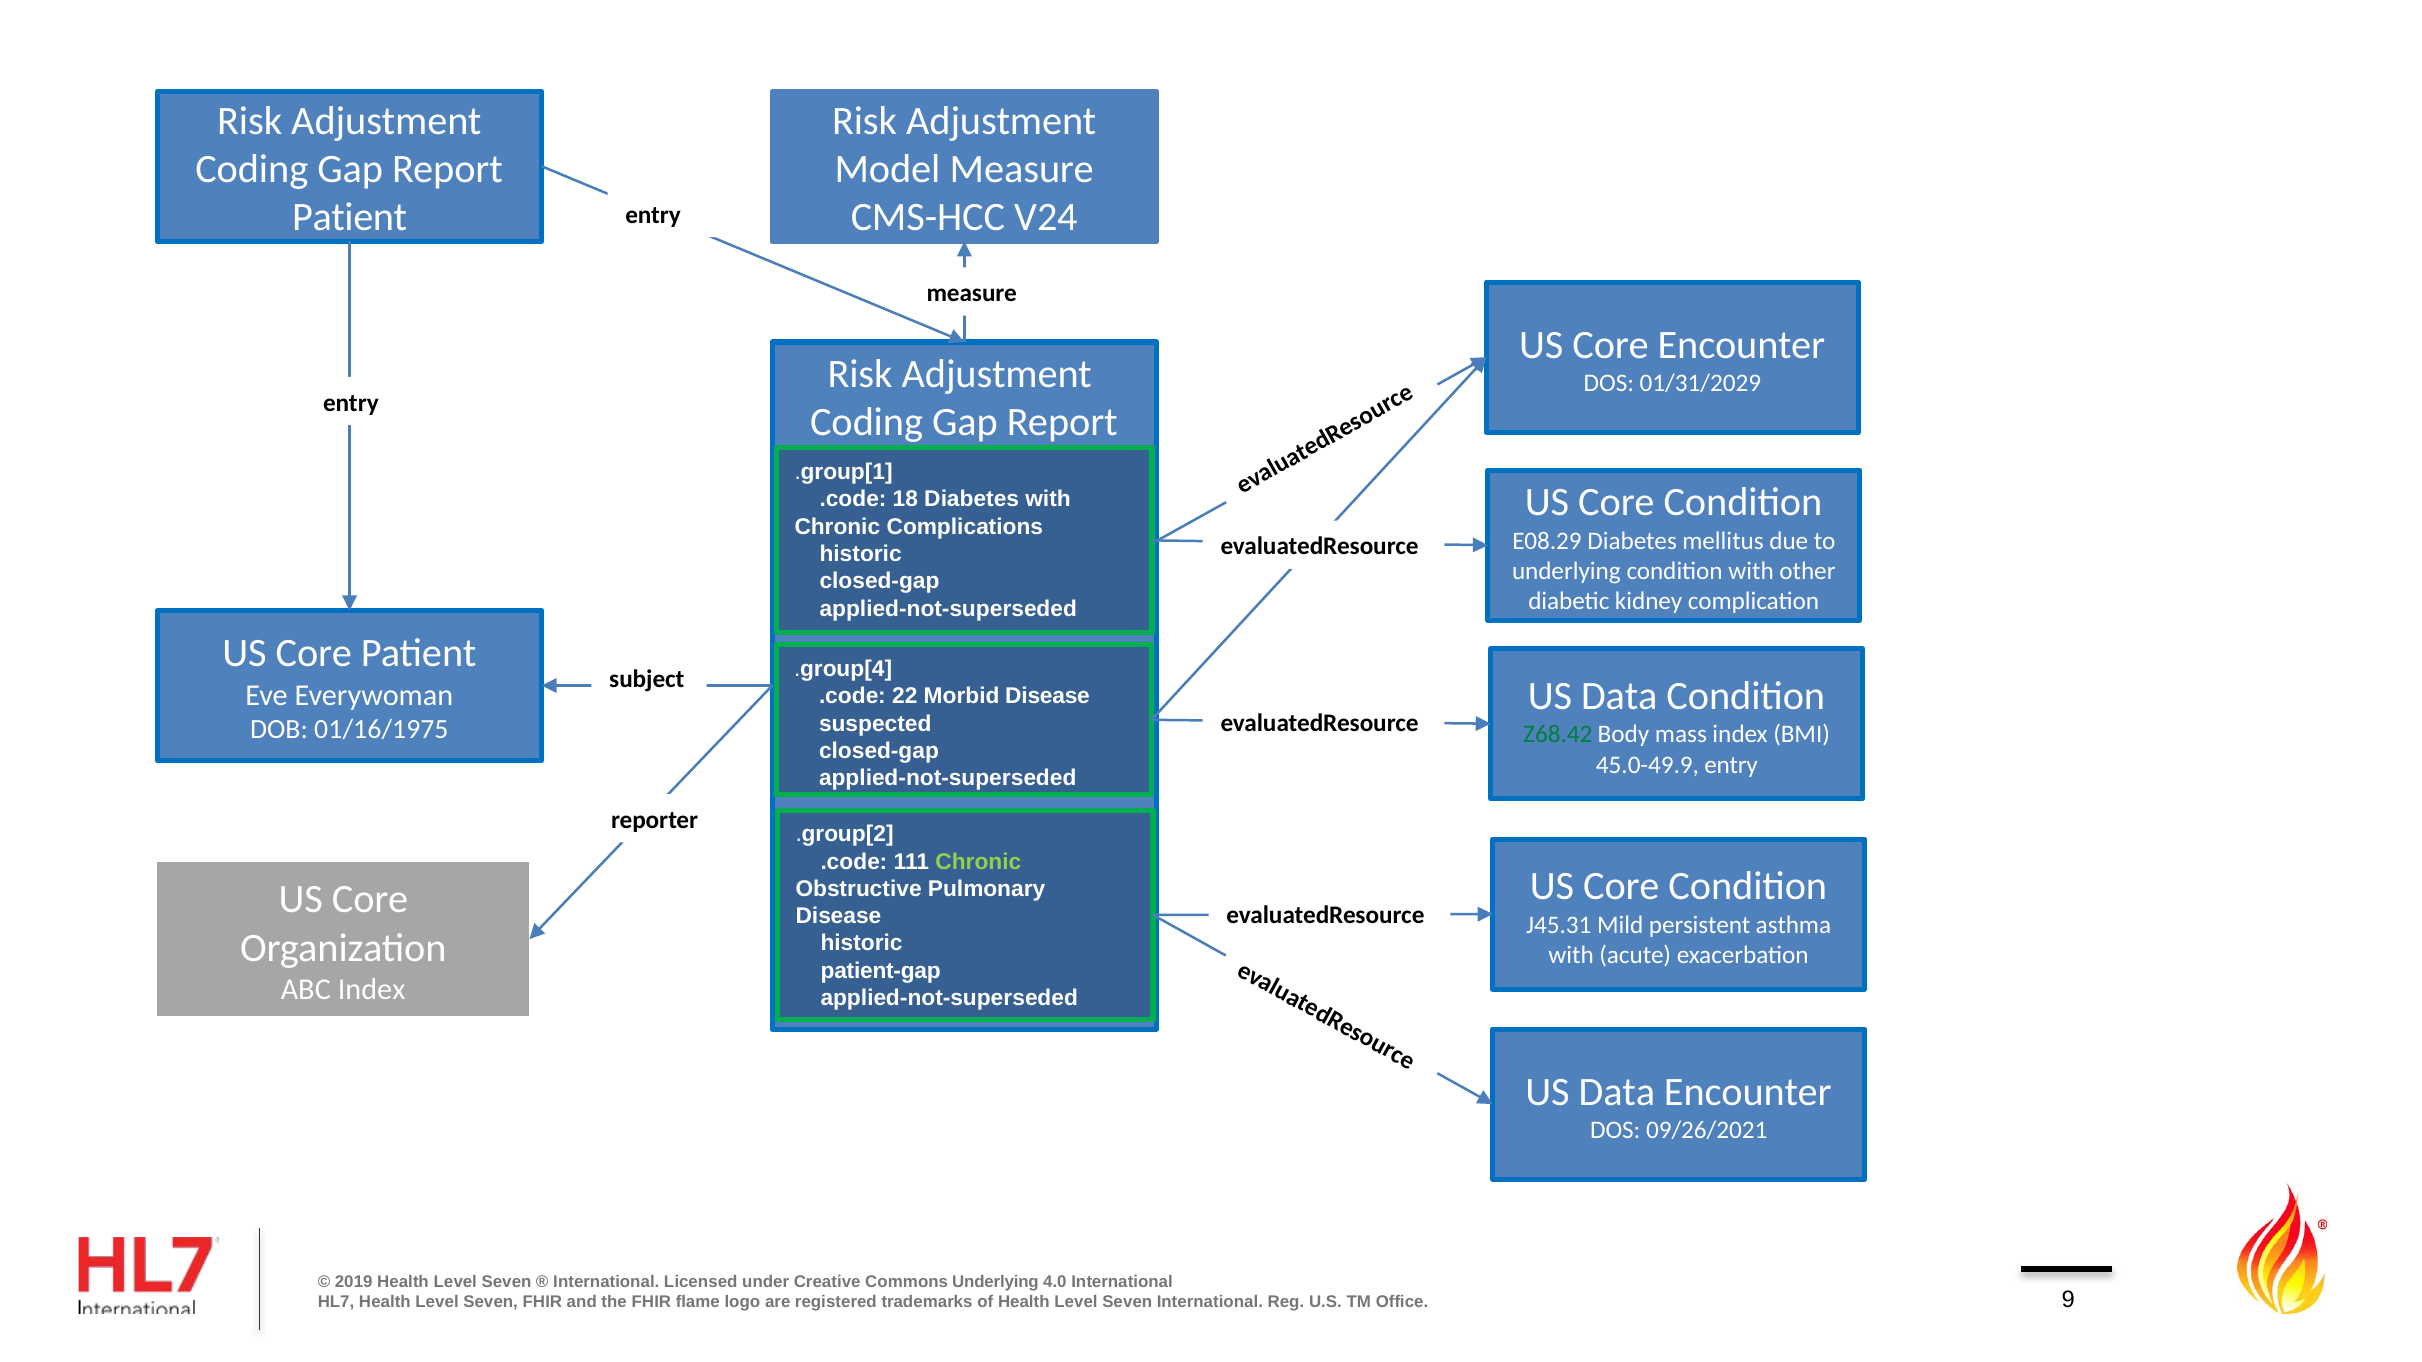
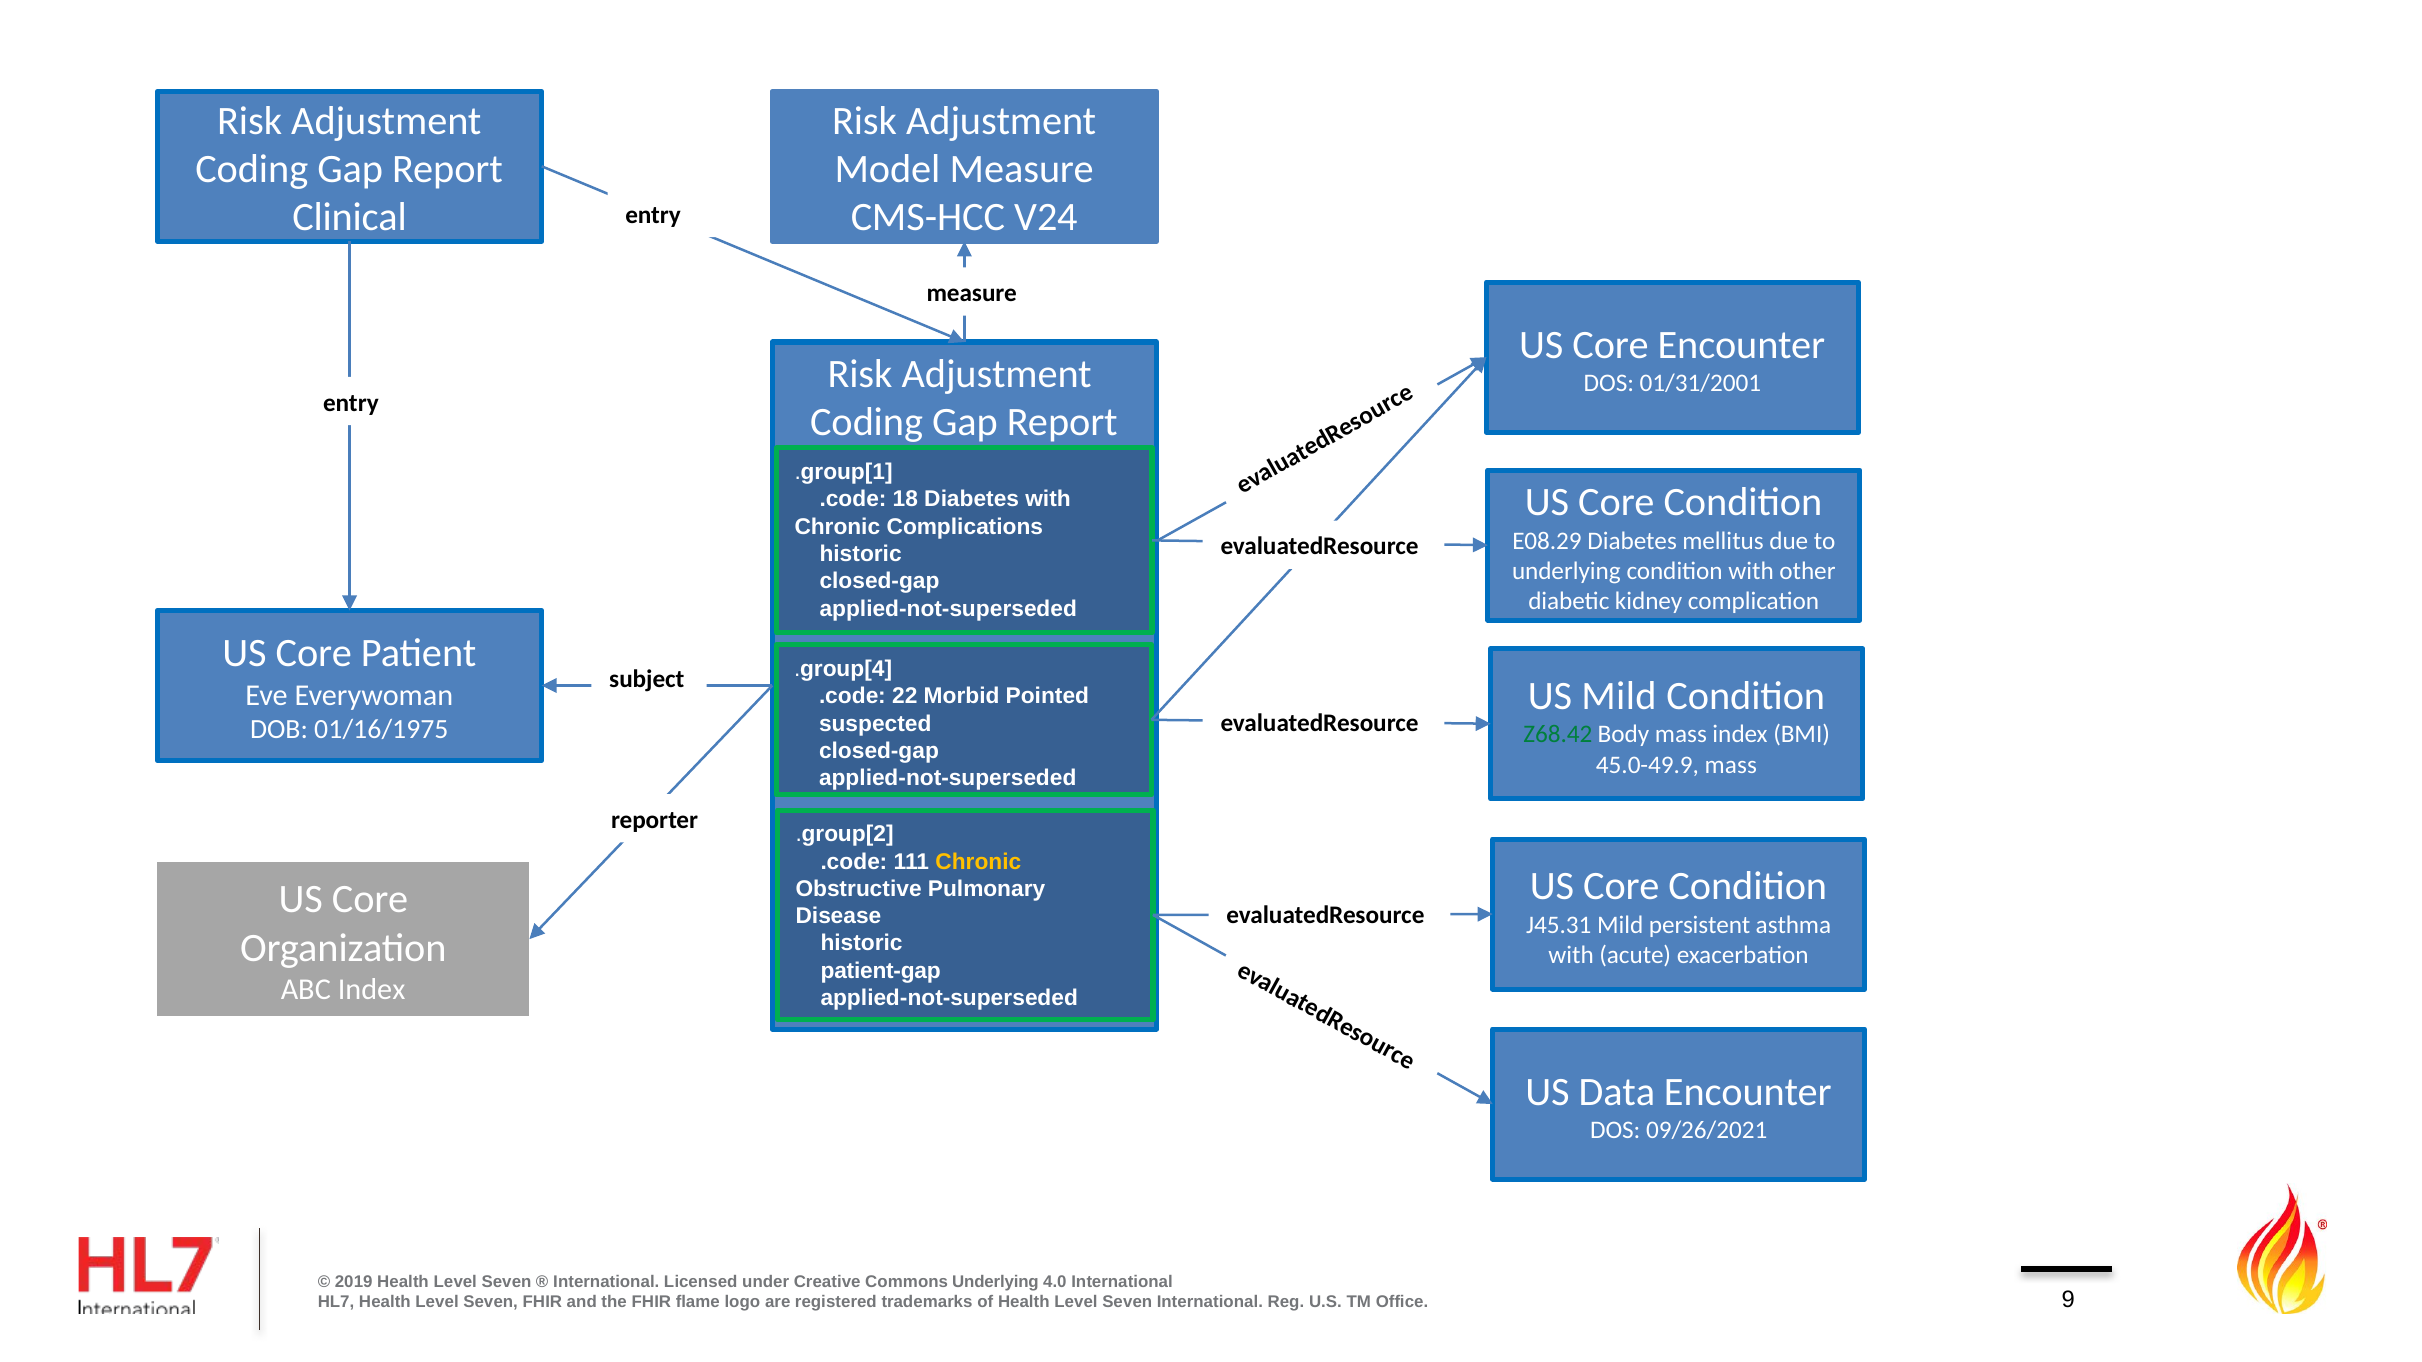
Patient at (350, 218): Patient -> Clinical
01/31/2029: 01/31/2029 -> 01/31/2001
Data at (1619, 696): Data -> Mild
Morbid Disease: Disease -> Pointed
45.0-49.9 entry: entry -> mass
Chronic at (978, 862) colour: light green -> yellow
